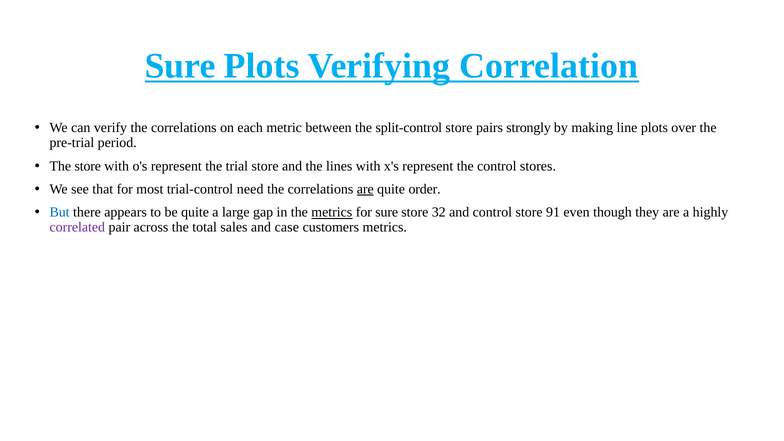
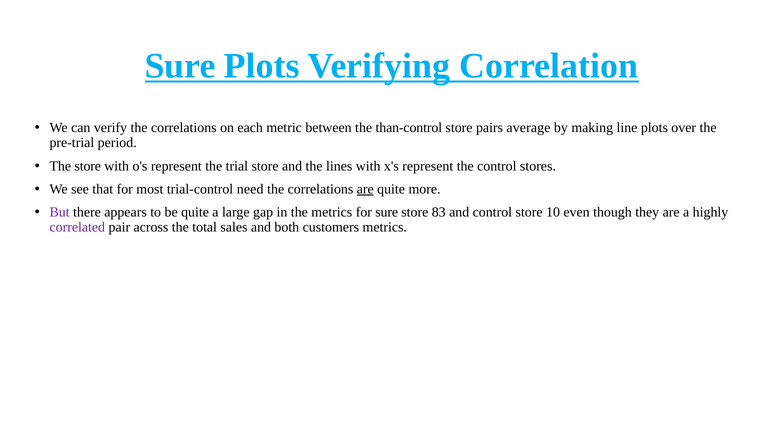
split-control: split-control -> than-control
strongly: strongly -> average
order: order -> more
But colour: blue -> purple
metrics at (332, 212) underline: present -> none
32: 32 -> 83
91: 91 -> 10
case: case -> both
